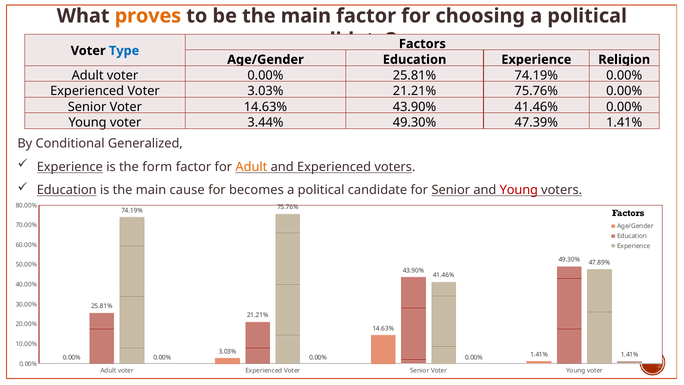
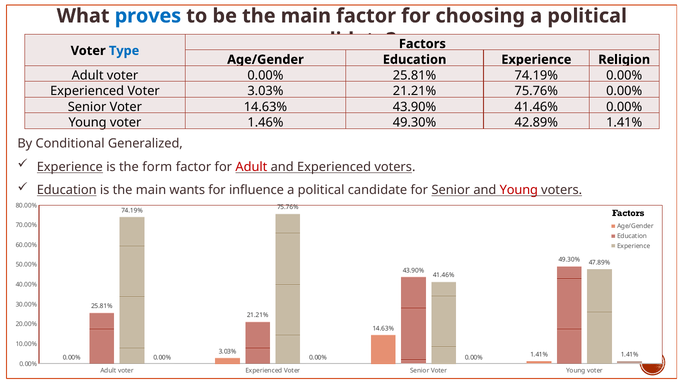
proves colour: orange -> blue
3.44%: 3.44% -> 1.46%
47.39%: 47.39% -> 42.89%
Adult at (251, 167) colour: orange -> red
cause: cause -> wants
becomes: becomes -> influence
